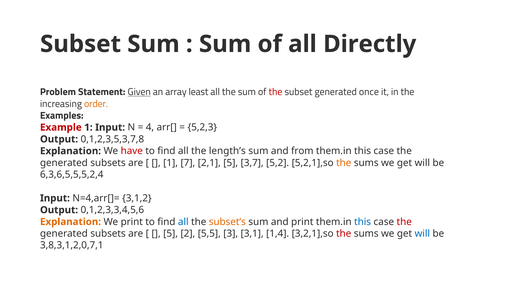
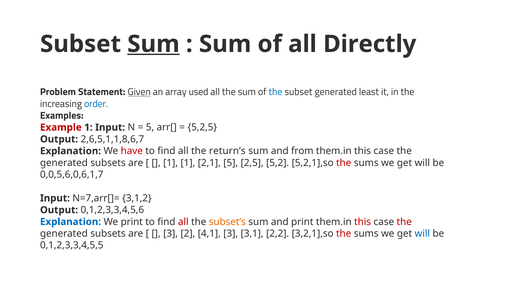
Sum at (153, 44) underline: none -> present
least: least -> used
the at (275, 92) colour: red -> blue
once: once -> least
order colour: orange -> blue
4 at (150, 128): 4 -> 5
5,2,3: 5,2,3 -> 5,2,5
0,1,2,3,5,3,7,8: 0,1,2,3,5,3,7,8 -> 2,6,5,1,1,8,6,7
length’s: length’s -> return’s
1 7: 7 -> 1
3,7: 3,7 -> 2,5
the at (344, 163) colour: orange -> red
6,3,6,5,5,5,2,4: 6,3,6,5,5,5,2,4 -> 0,0,5,6,0,6,1,7
N=4,arr[]=: N=4,arr[]= -> N=7,arr[]=
Explanation at (71, 222) colour: orange -> blue
all at (183, 222) colour: blue -> red
this at (363, 222) colour: blue -> red
5 at (171, 234): 5 -> 3
5,5: 5,5 -> 4,1
1,4: 1,4 -> 2,2
3,8,3,1,2,0,7,1: 3,8,3,1,2,0,7,1 -> 0,1,2,3,3,4,5,5
